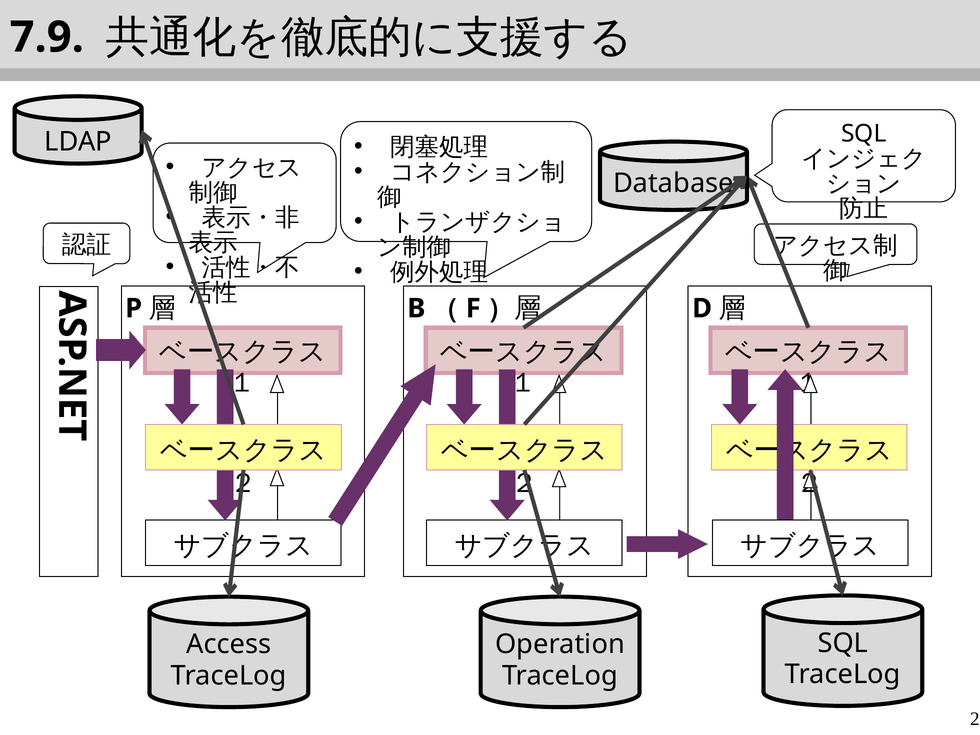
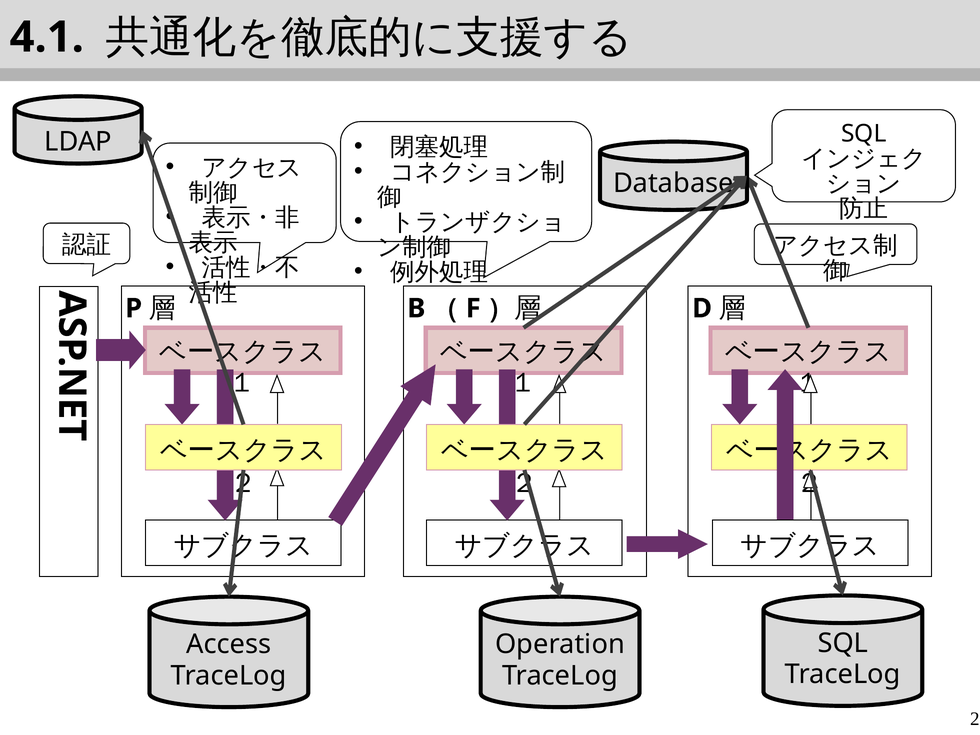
7.9: 7.9 -> 4.1
